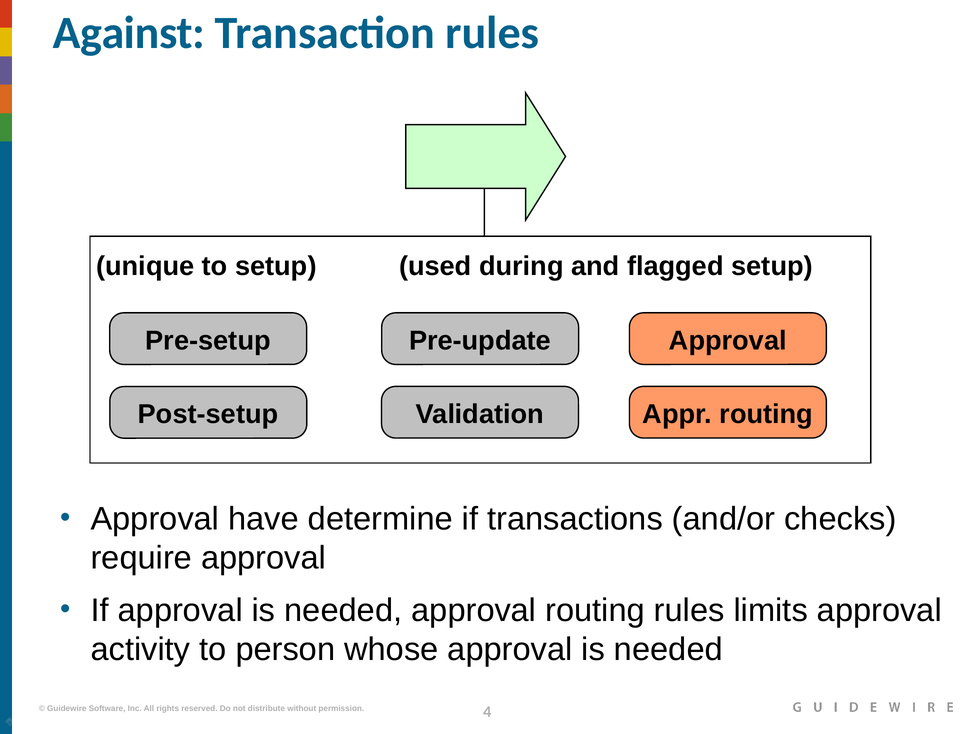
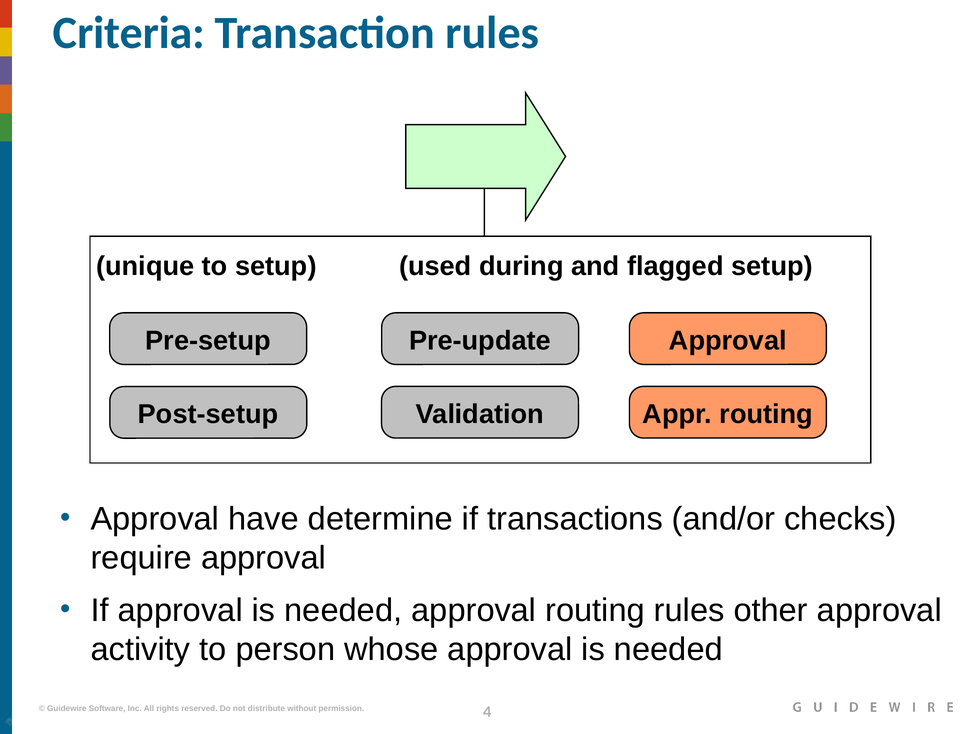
Against: Against -> Criteria
limits: limits -> other
